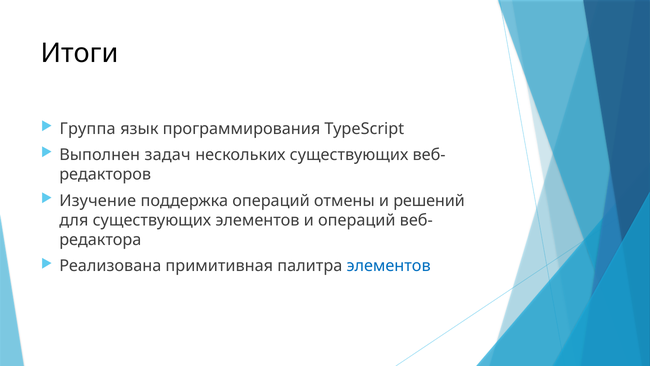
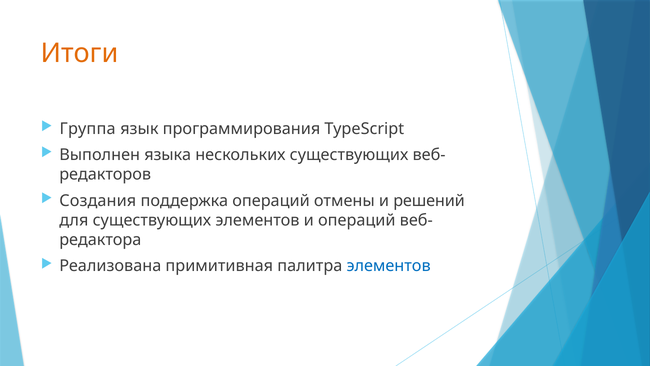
Итоги colour: black -> orange
задач: задач -> языка
Изучение: Изучение -> Создания
